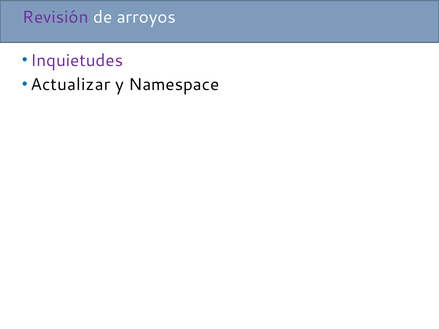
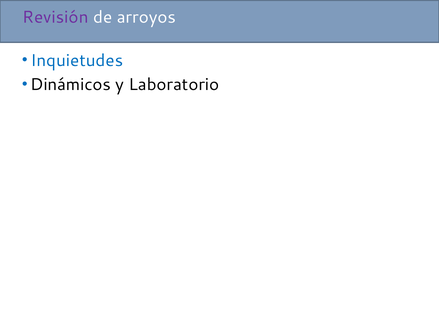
Inquietudes colour: purple -> blue
Actualizar: Actualizar -> Dinámicos
Namespace: Namespace -> Laboratorio
